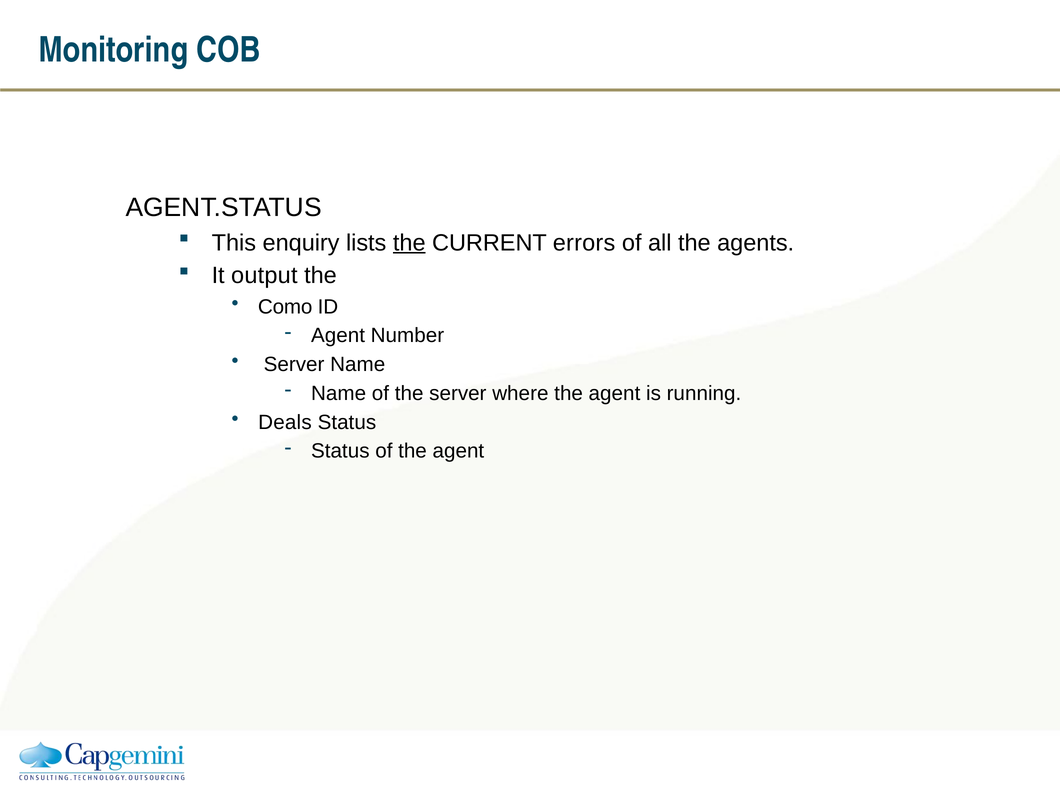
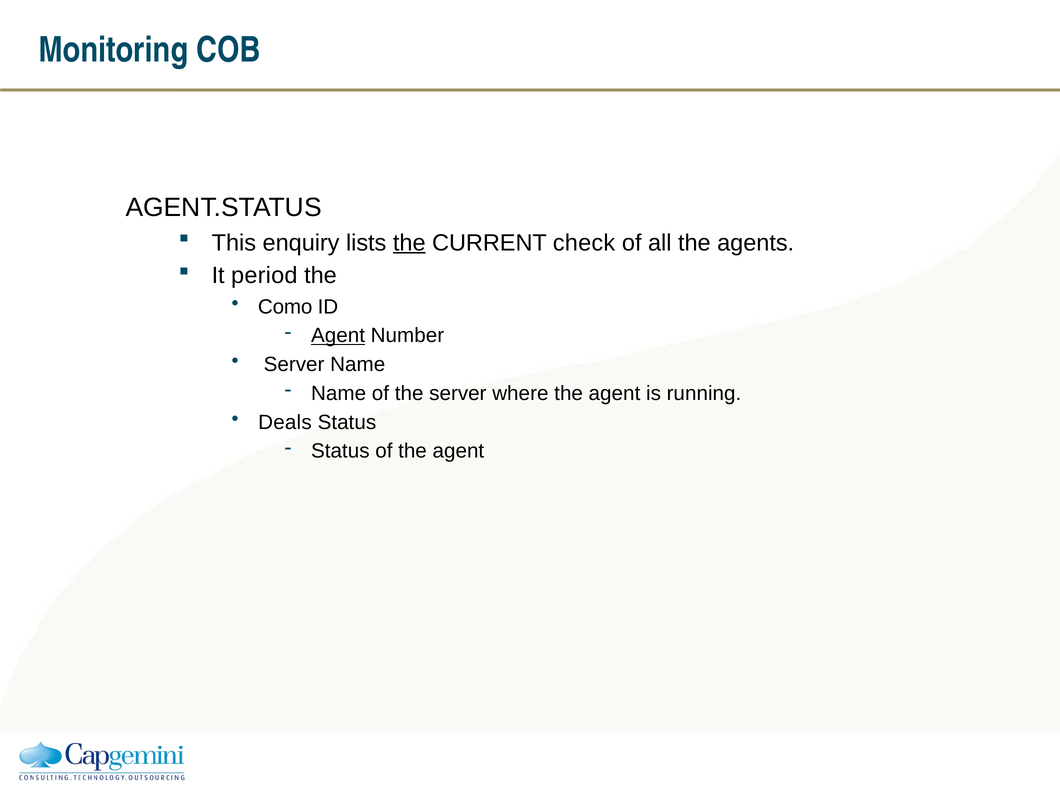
errors: errors -> check
output: output -> period
Agent at (338, 336) underline: none -> present
